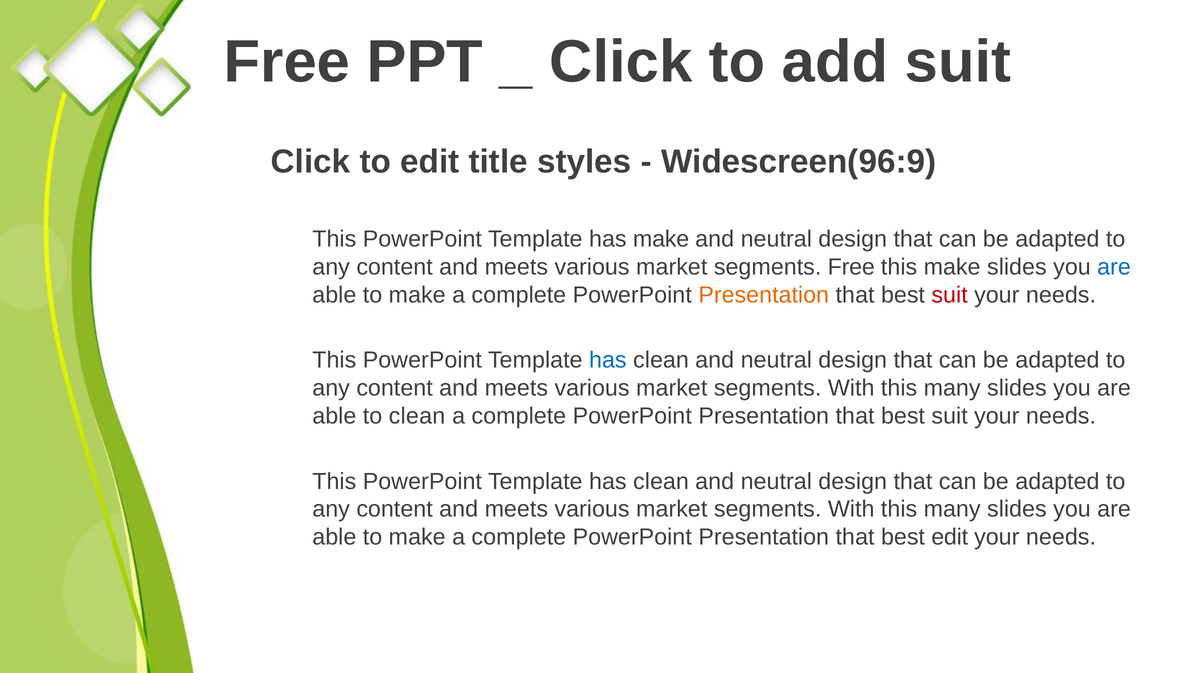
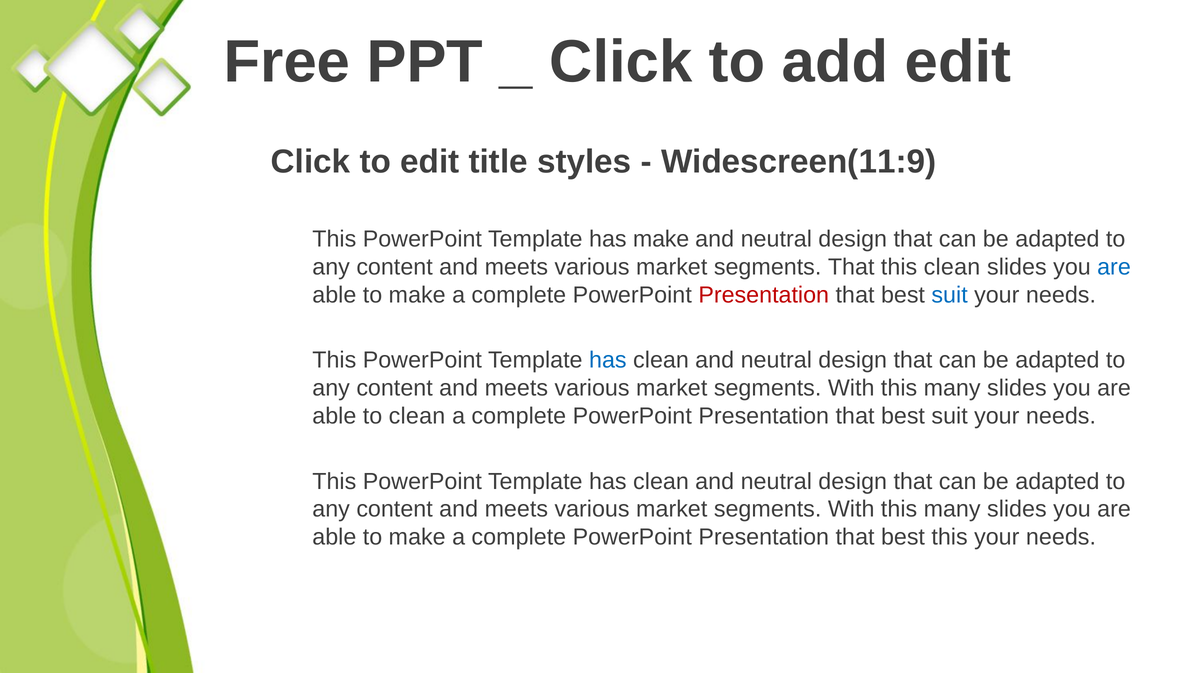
add suit: suit -> edit
Widescreen(96:9: Widescreen(96:9 -> Widescreen(11:9
segments Free: Free -> That
this make: make -> clean
Presentation at (764, 295) colour: orange -> red
suit at (950, 295) colour: red -> blue
best edit: edit -> this
